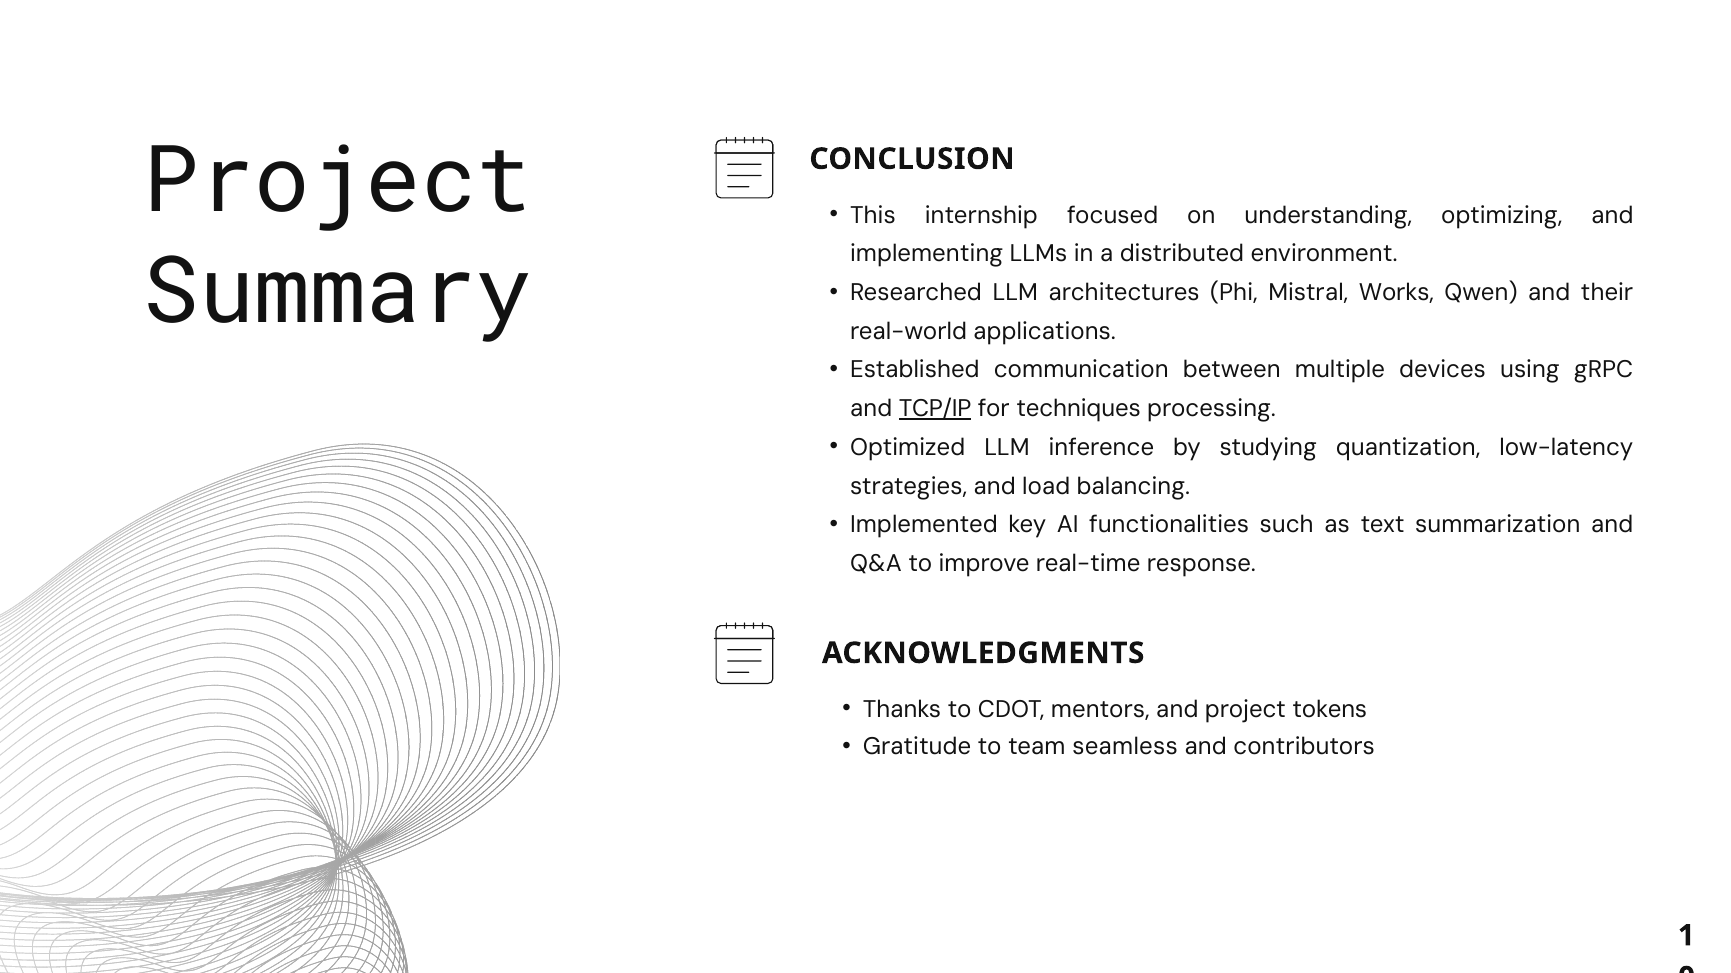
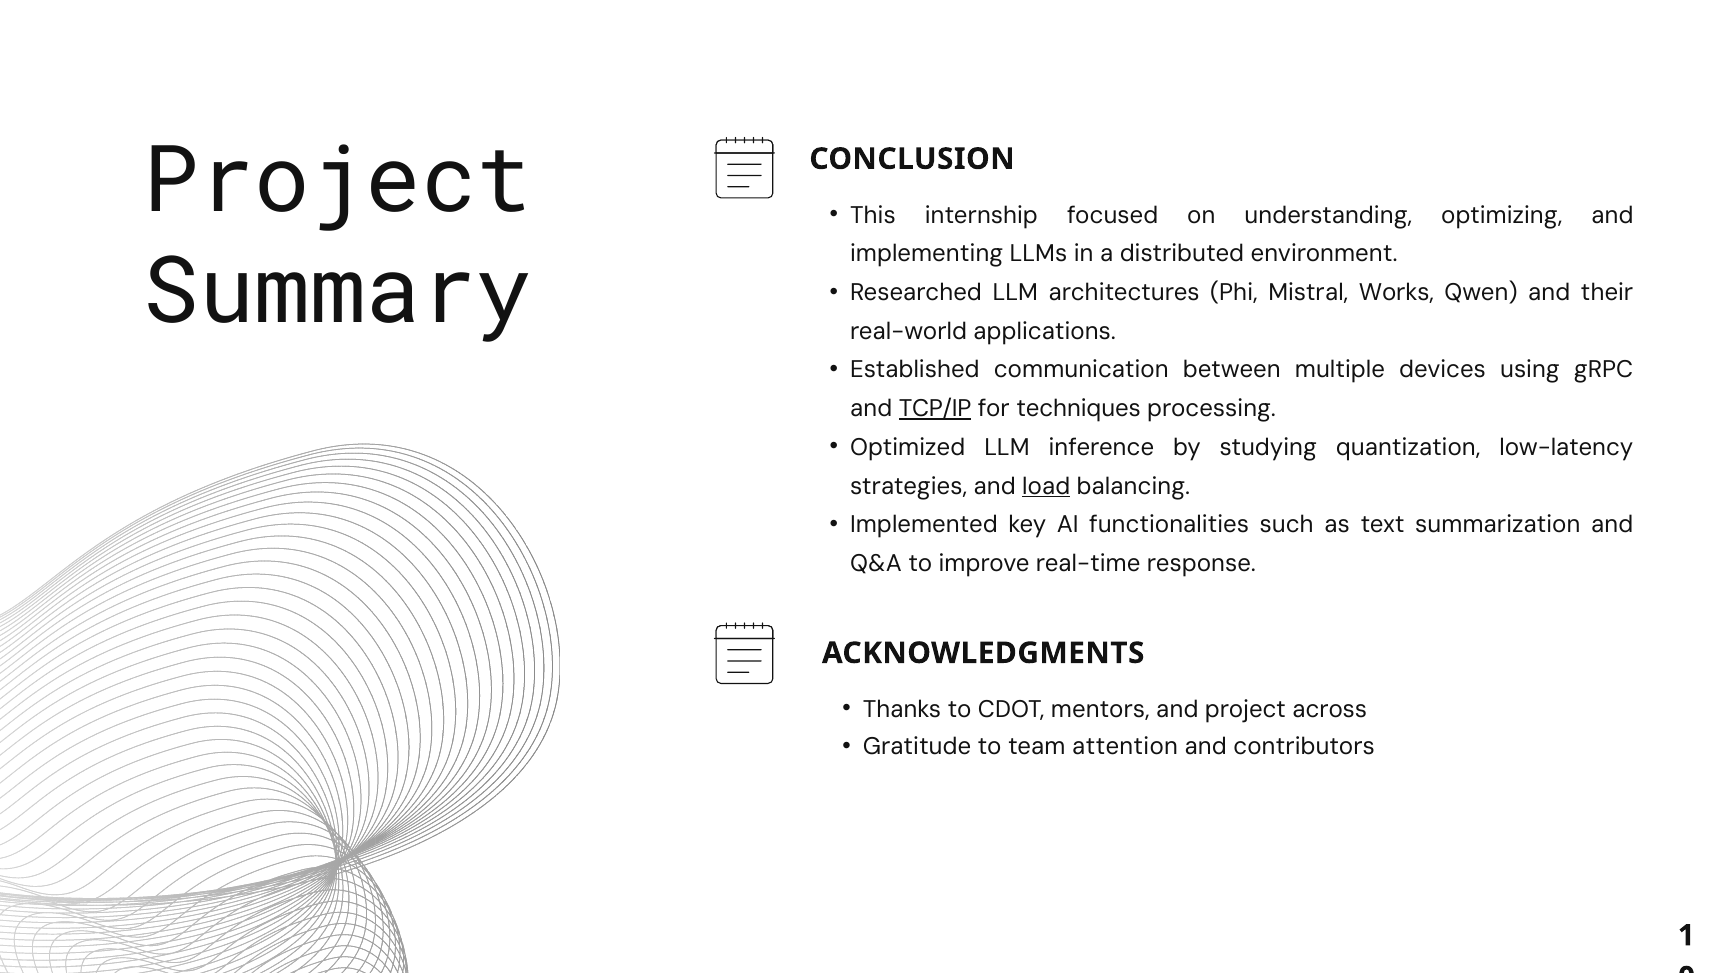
load underline: none -> present
tokens: tokens -> across
seamless: seamless -> attention
